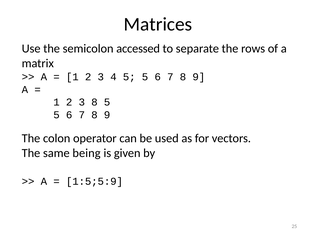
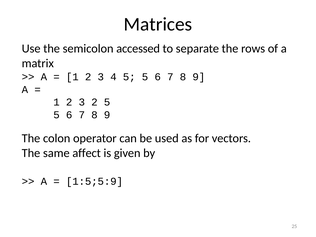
3 8: 8 -> 2
being: being -> affect
